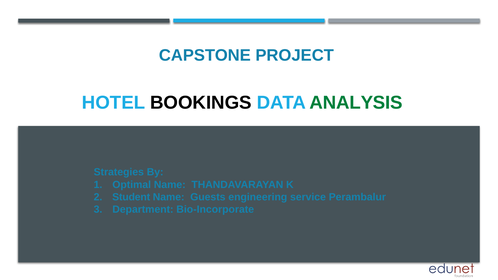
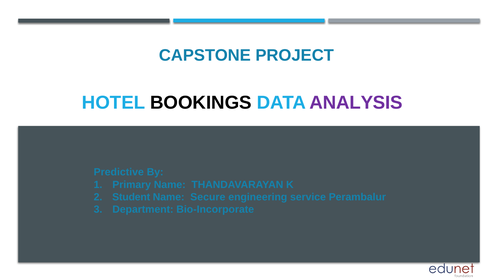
ANALYSIS colour: green -> purple
Strategies: Strategies -> Predictive
Optimal: Optimal -> Primary
Guests: Guests -> Secure
